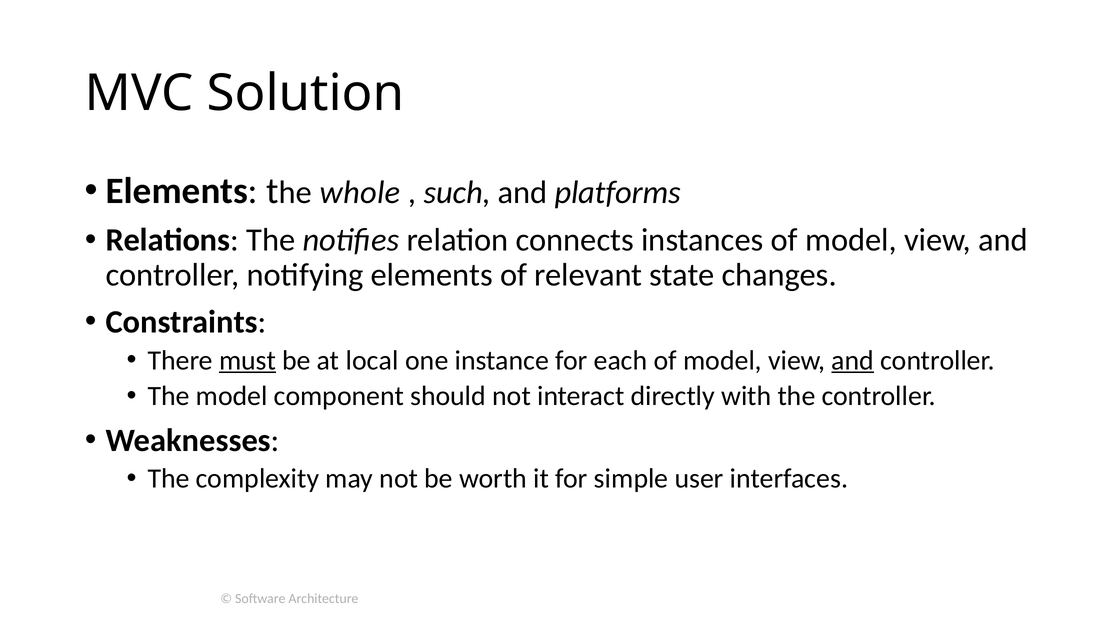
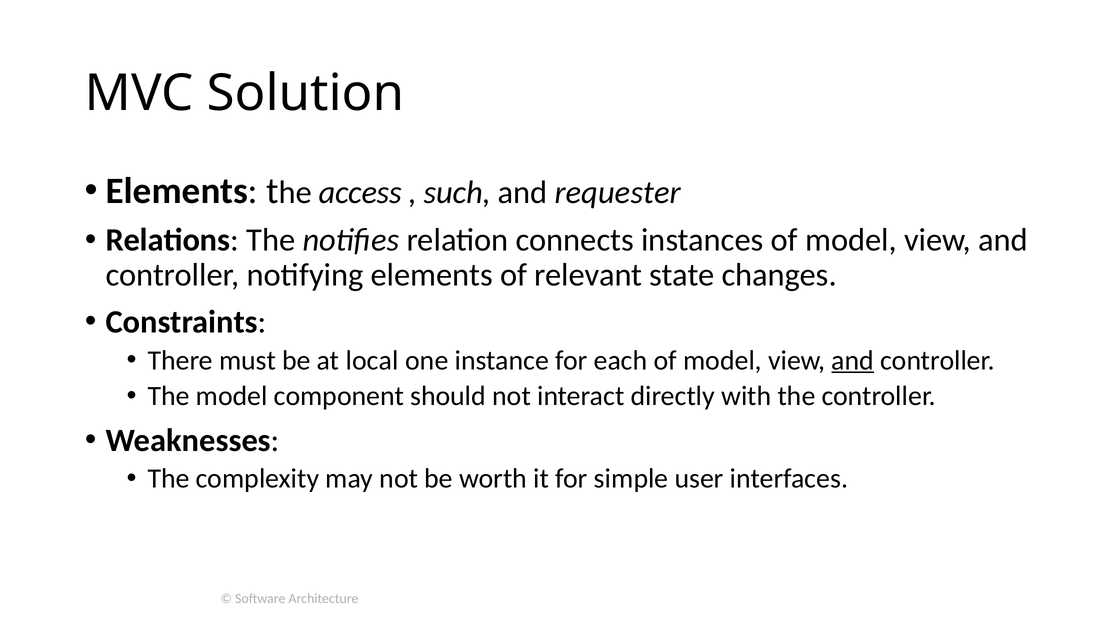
whole: whole -> access
platforms: platforms -> requester
must underline: present -> none
